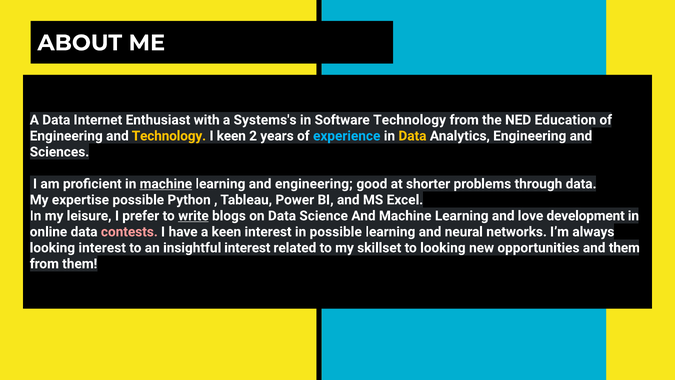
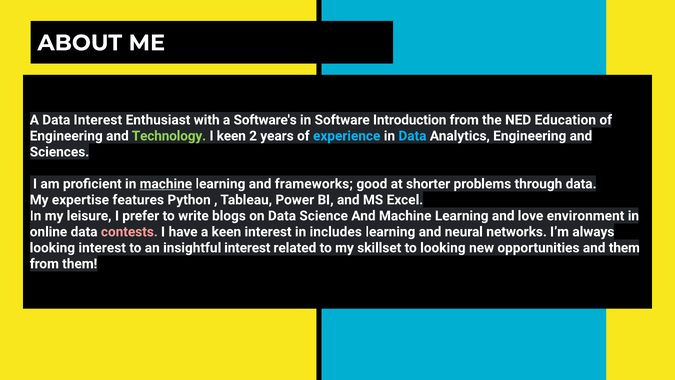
Data Internet: Internet -> Interest
Systems's: Systems's -> Software's
Software Technology: Technology -> Introduction
Technology at (169, 136) colour: yellow -> light green
Data at (412, 136) colour: yellow -> light blue
and engineering: engineering -> frameworks
expertise possible: possible -> features
write underline: present -> none
development: development -> environment
in possible: possible -> includes
